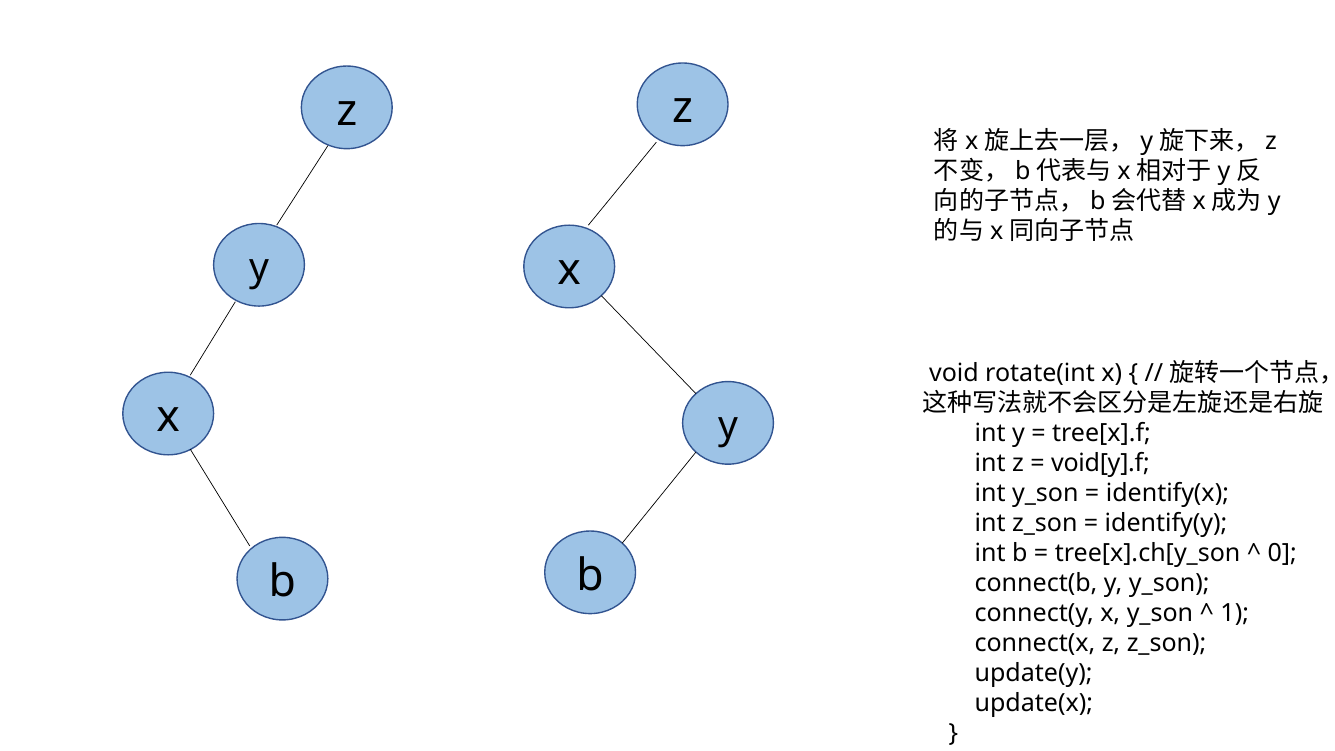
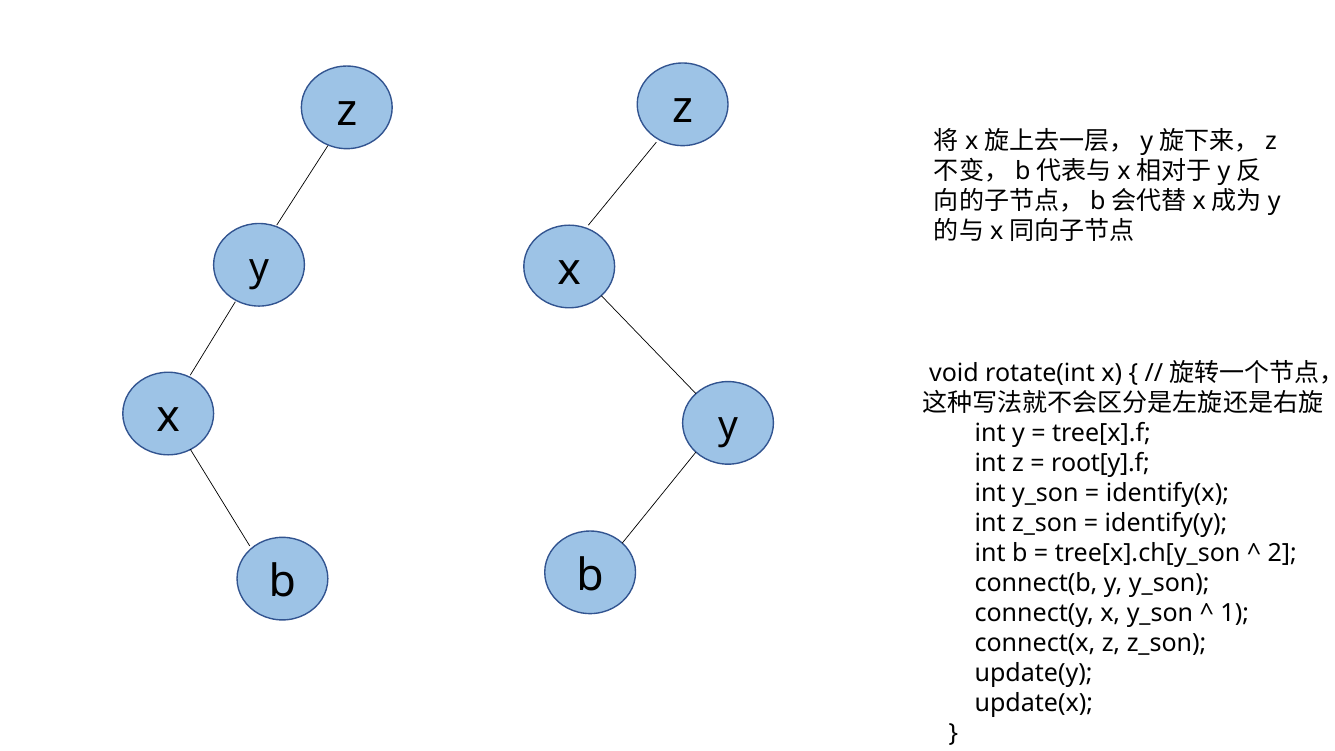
void[y].f: void[y].f -> root[y].f
0: 0 -> 2
